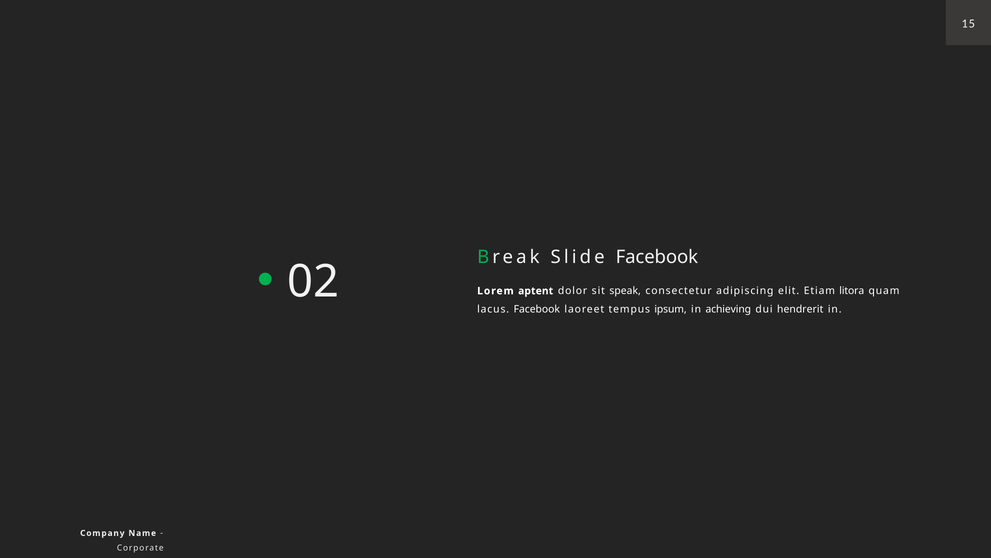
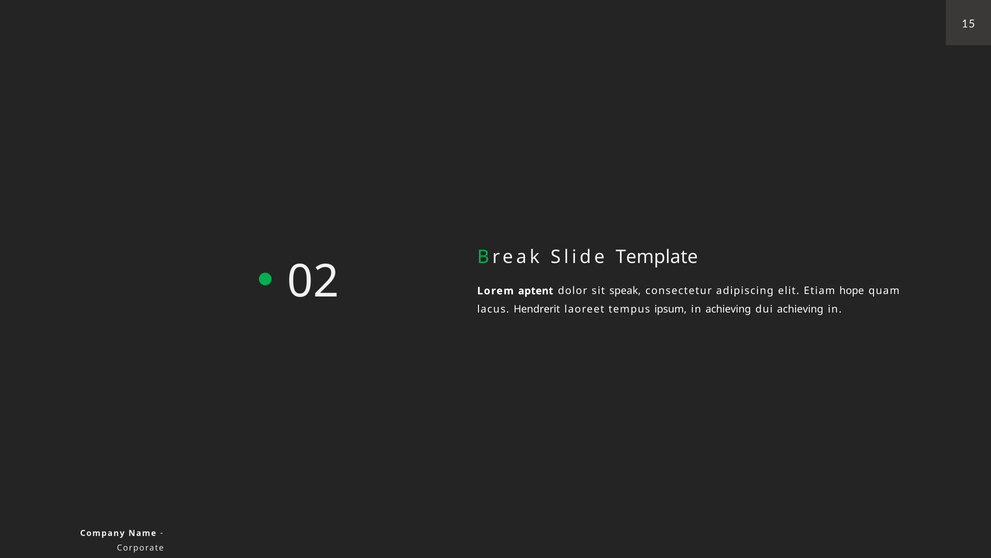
Slide Facebook: Facebook -> Template
litora: litora -> hope
lacus Facebook: Facebook -> Hendrerit
dui hendrerit: hendrerit -> achieving
